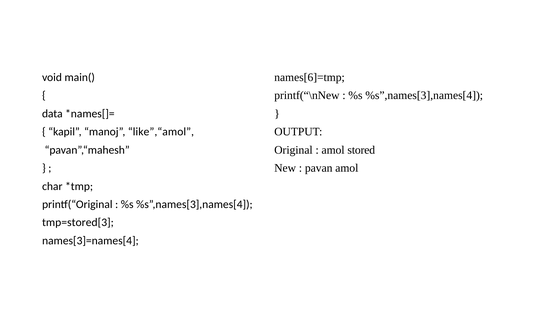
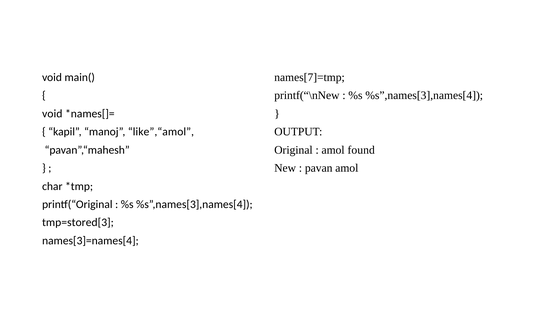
names[6]=tmp: names[6]=tmp -> names[7]=tmp
data at (52, 114): data -> void
stored: stored -> found
